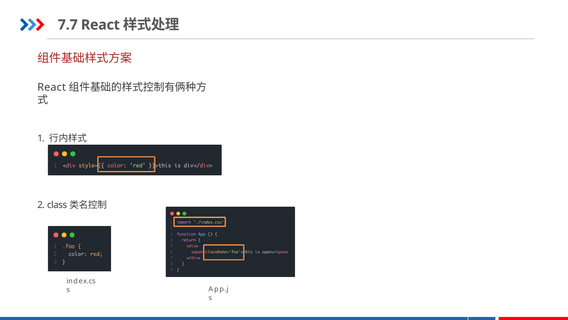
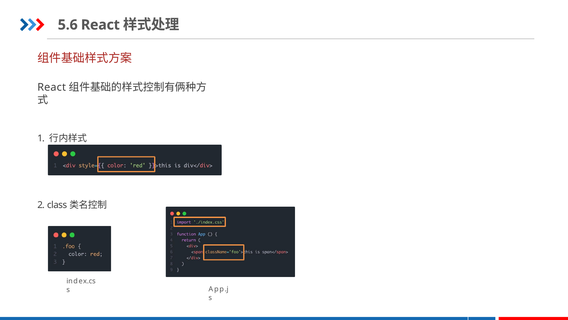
7.7: 7.7 -> 5.6
